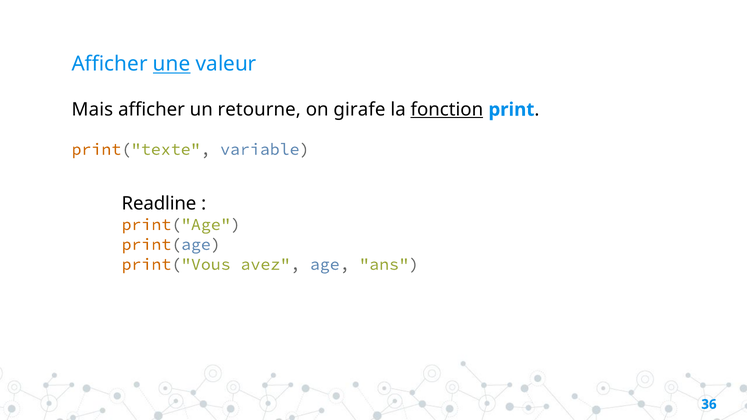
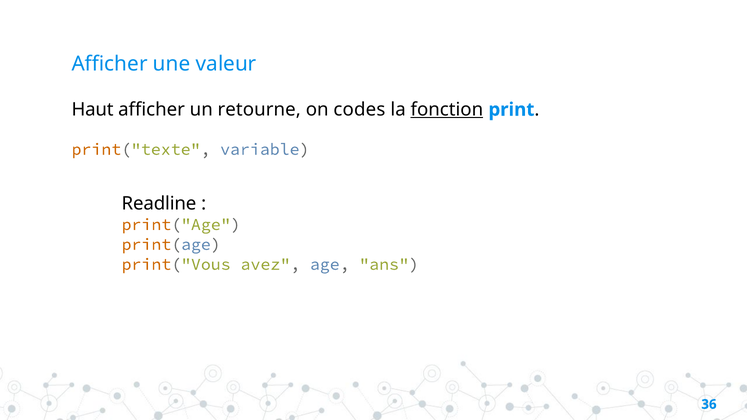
une underline: present -> none
Mais: Mais -> Haut
girafe: girafe -> codes
